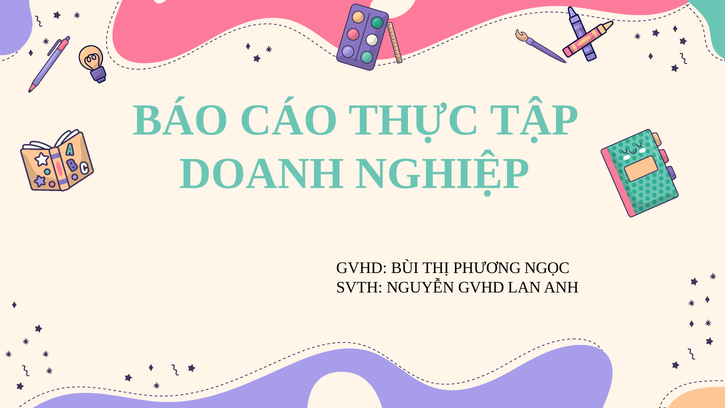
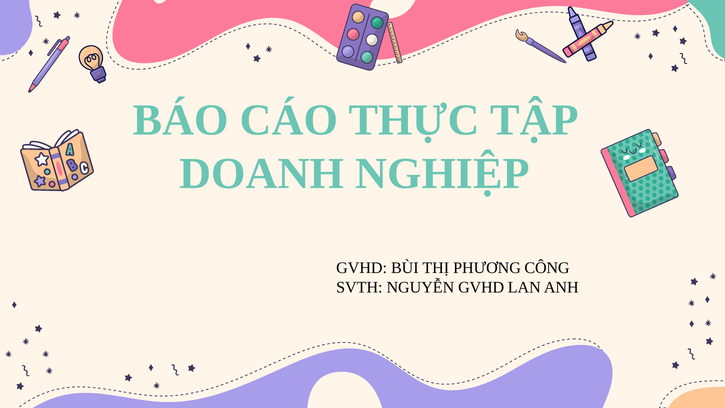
NGỌC: NGỌC -> CÔNG
